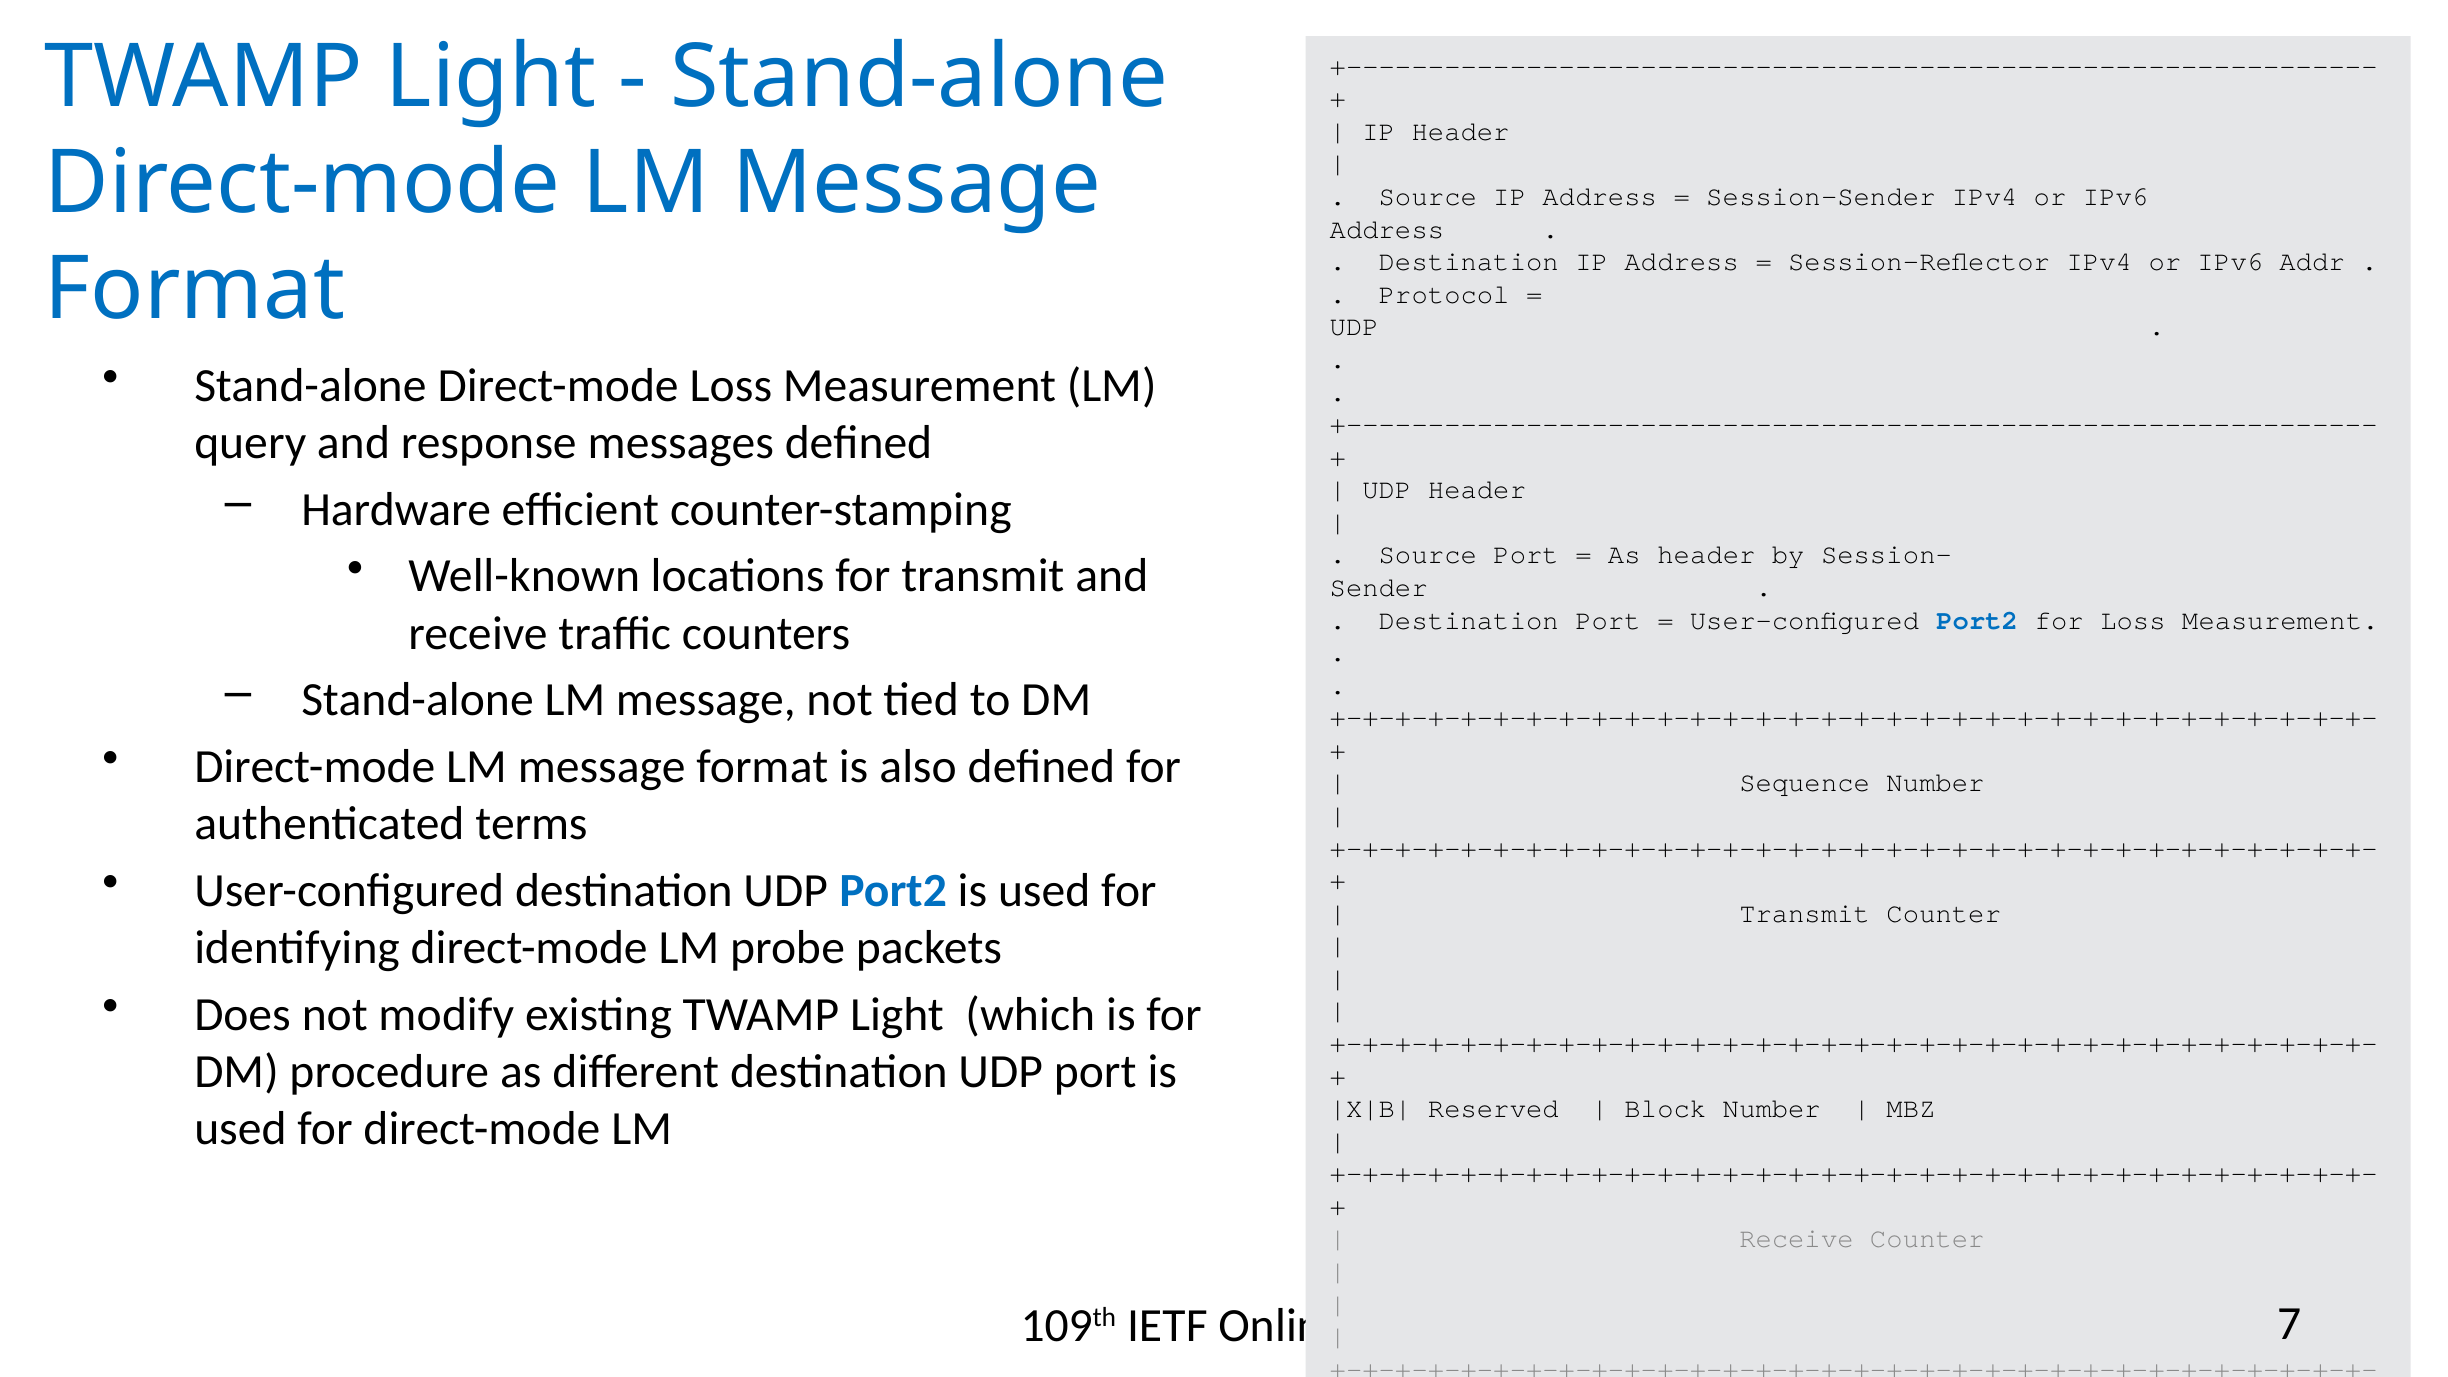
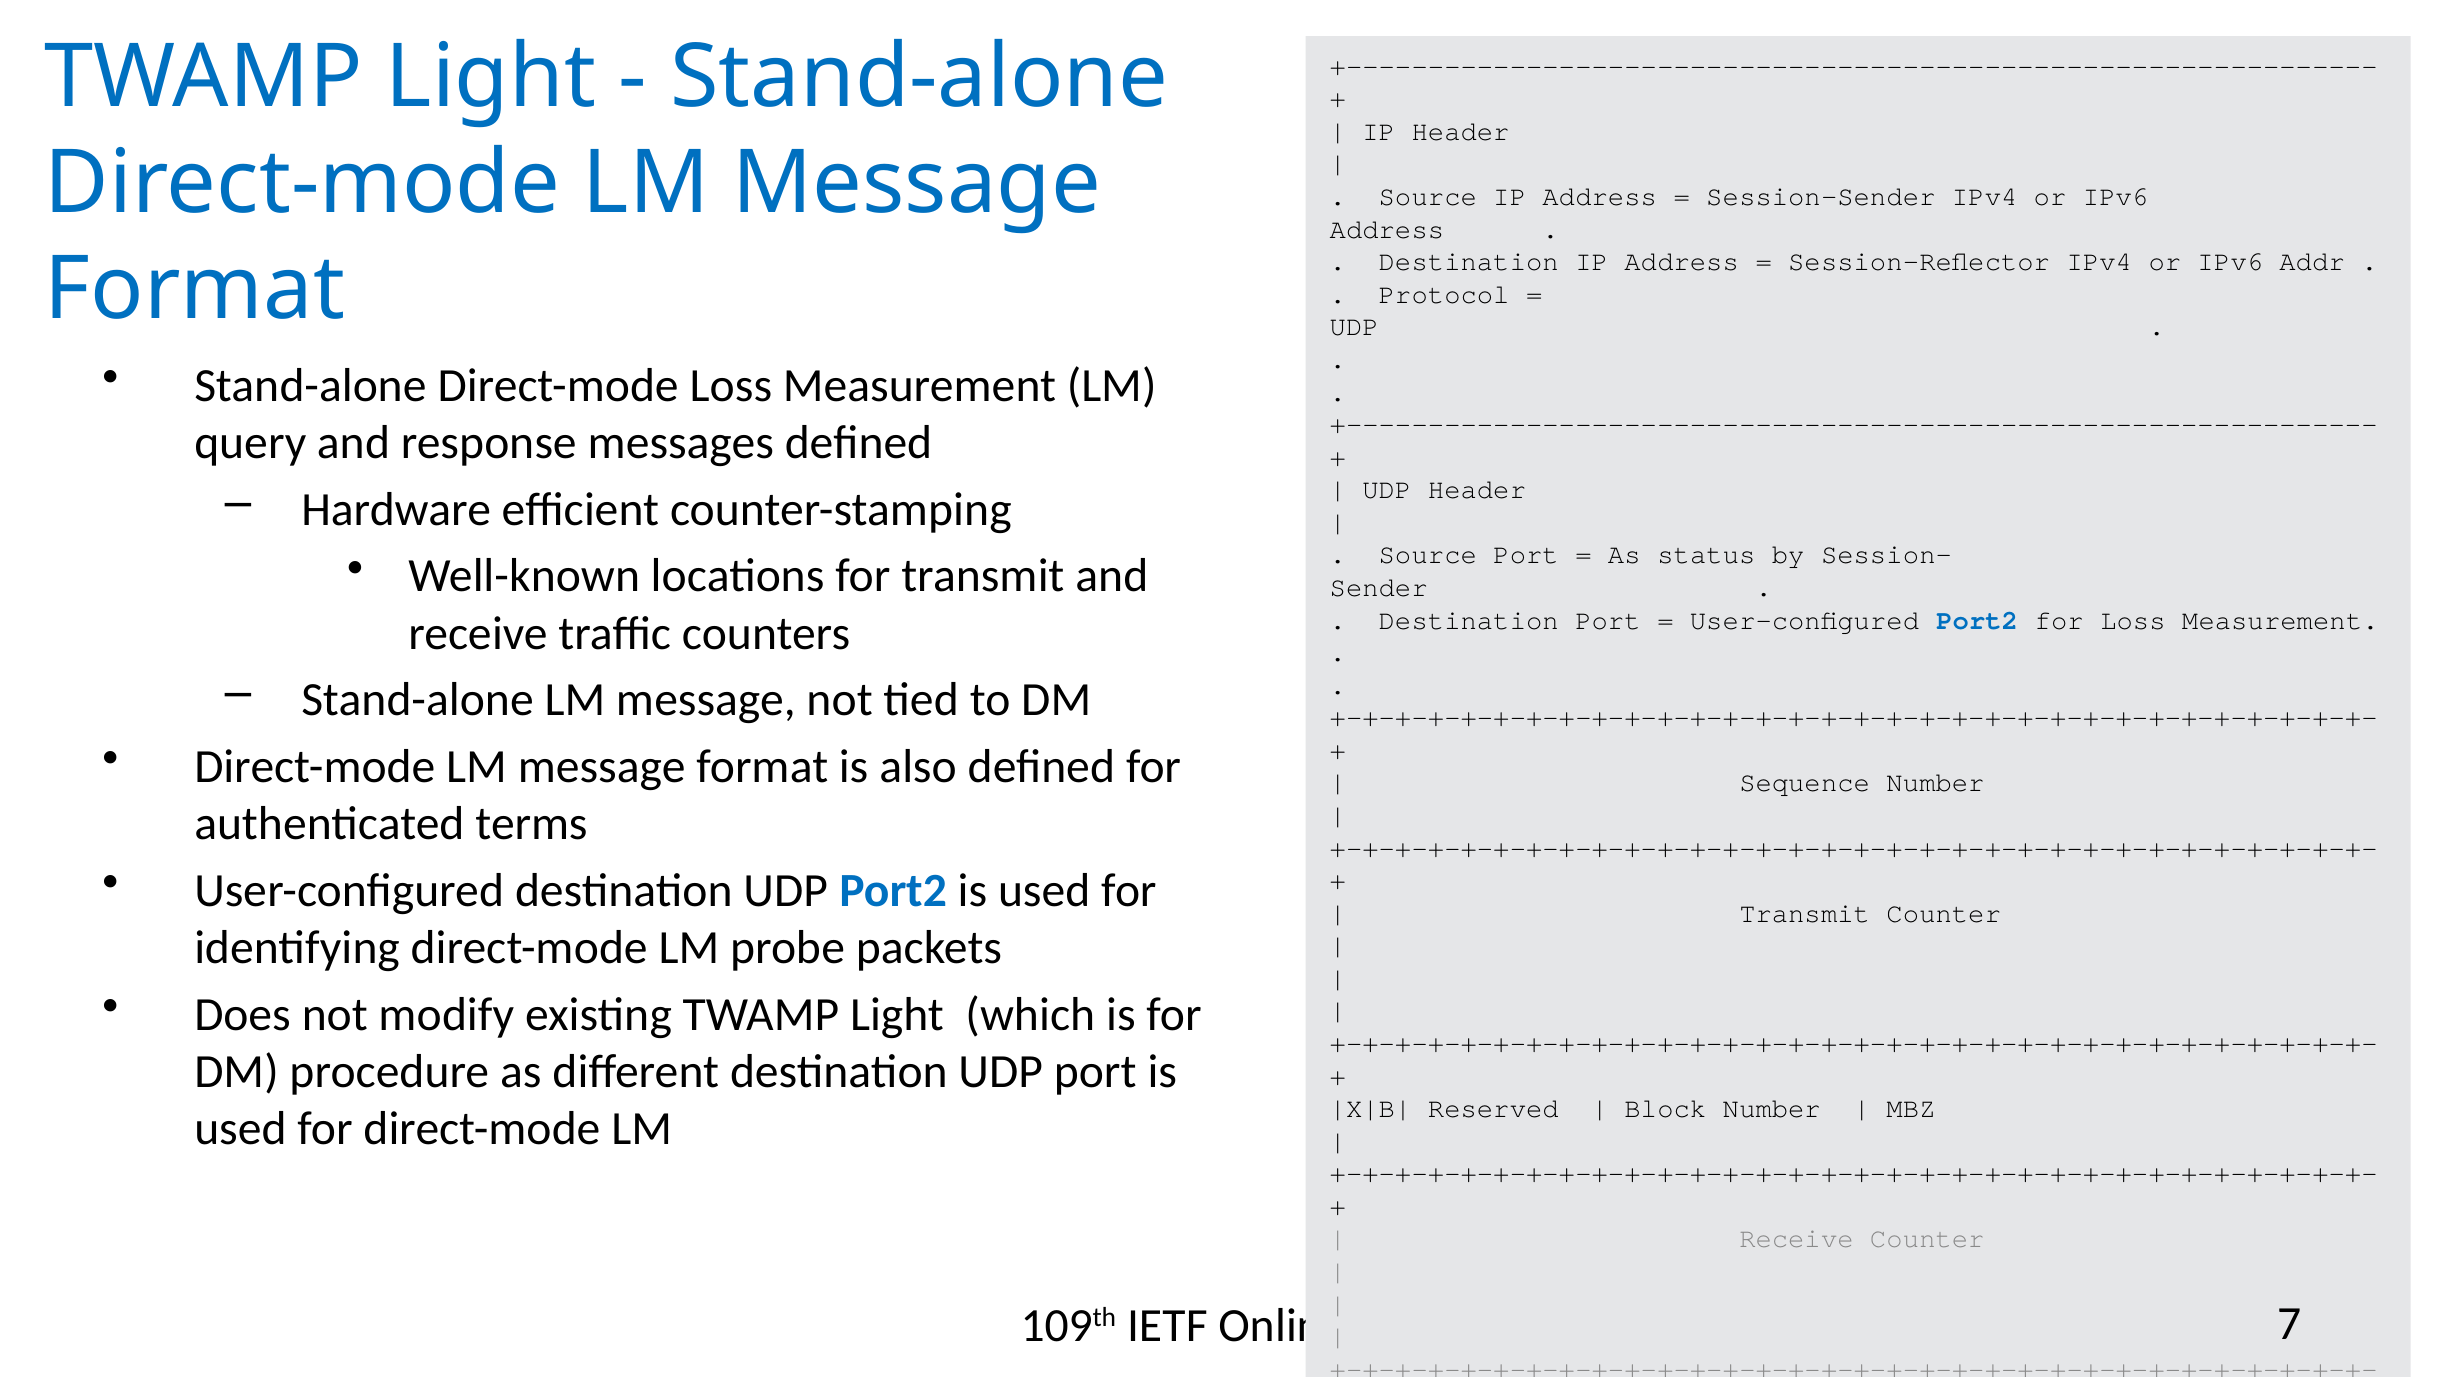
As header: header -> status
